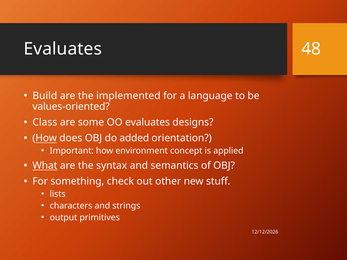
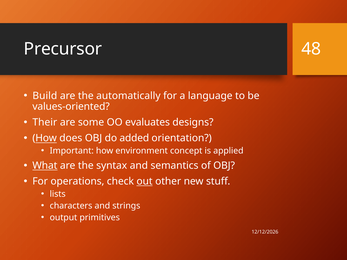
Evaluates at (63, 49): Evaluates -> Precursor
implemented: implemented -> automatically
Class: Class -> Their
something: something -> operations
out underline: none -> present
